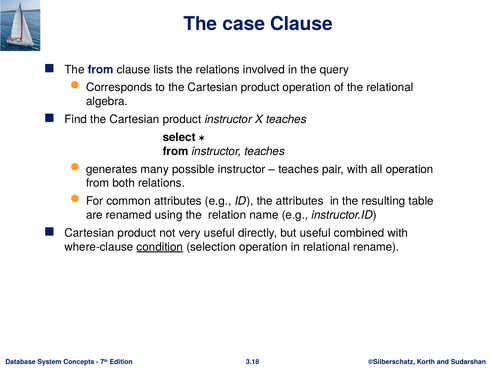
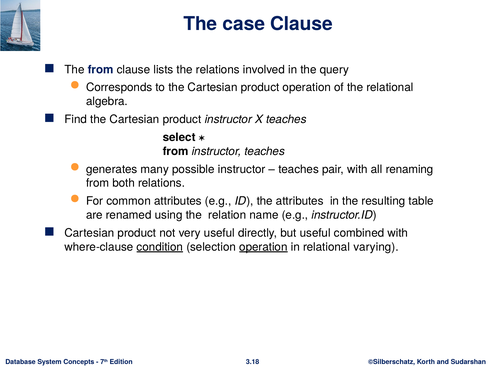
all operation: operation -> renaming
operation at (263, 247) underline: none -> present
rename: rename -> varying
